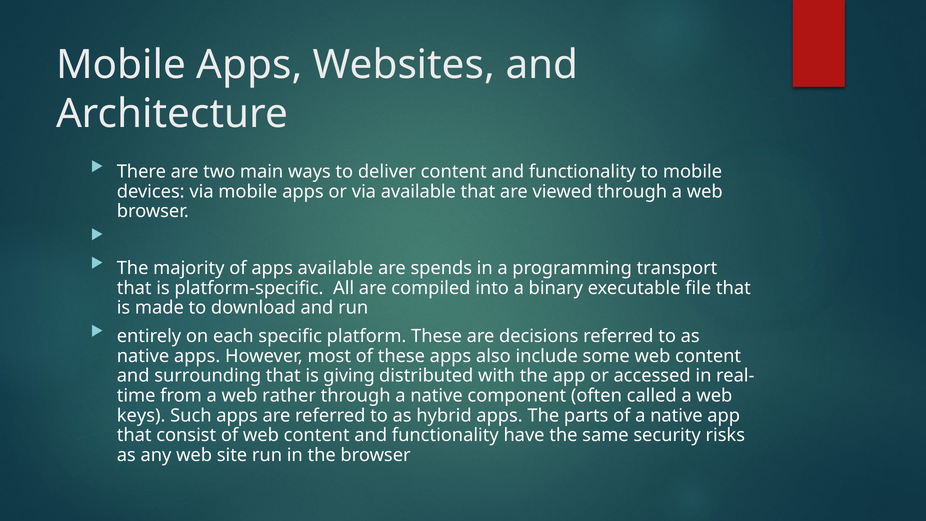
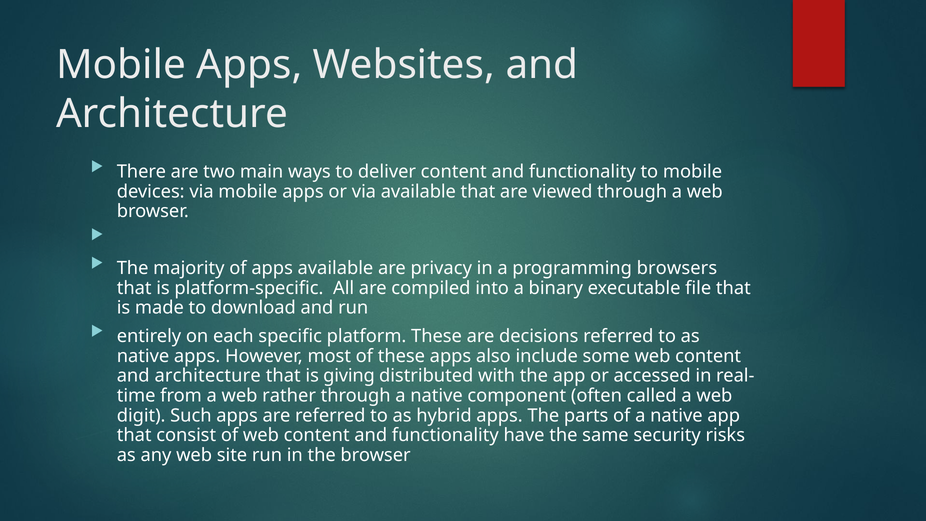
spends: spends -> privacy
transport: transport -> browsers
surrounding at (208, 376): surrounding -> architecture
keys: keys -> digit
